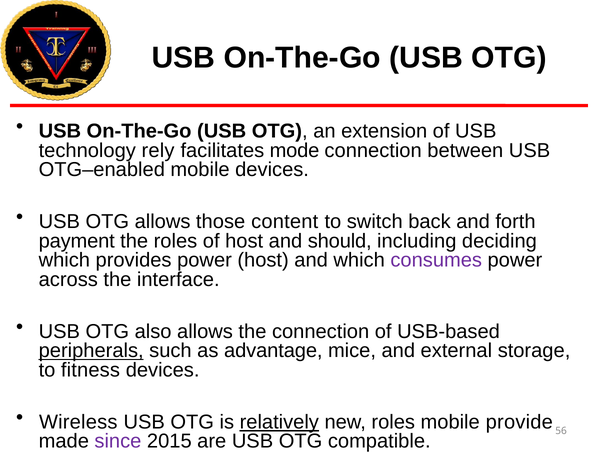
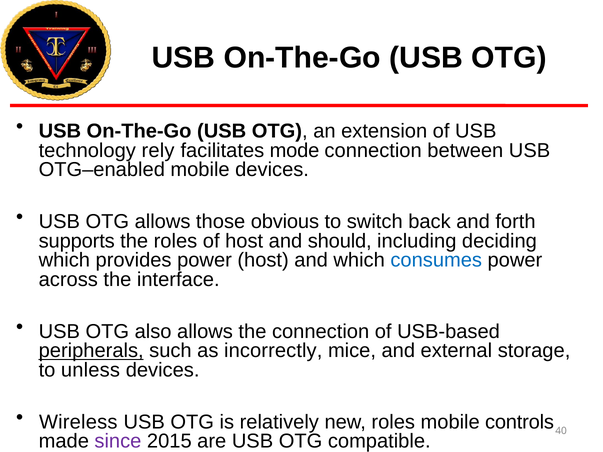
content: content -> obvious
payment: payment -> supports
consumes colour: purple -> blue
advantage: advantage -> incorrectly
fitness: fitness -> unless
relatively underline: present -> none
provide: provide -> controls
56: 56 -> 40
